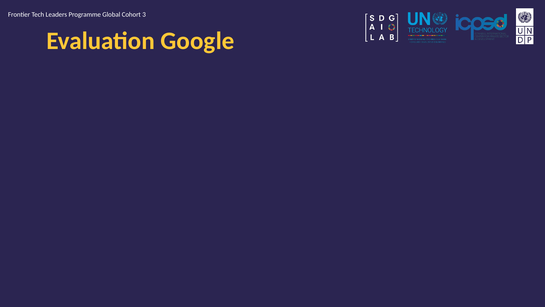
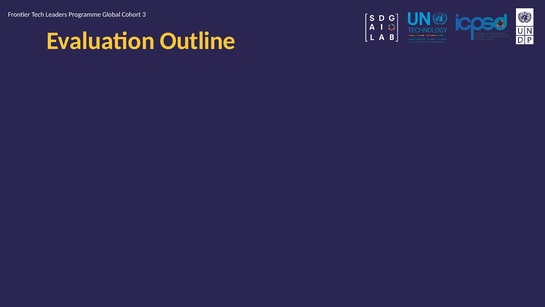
Google: Google -> Outline
